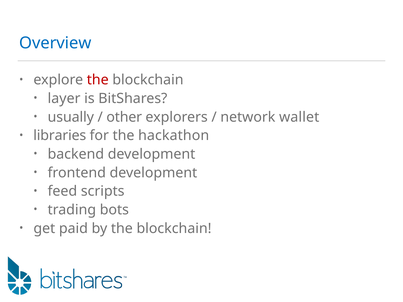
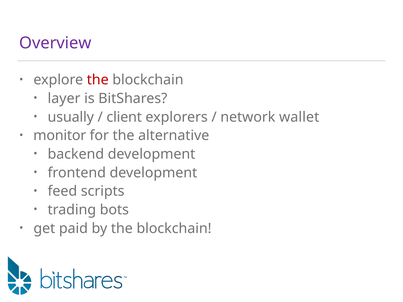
Overview colour: blue -> purple
other: other -> client
libraries: libraries -> monitor
hackathon: hackathon -> alternative
